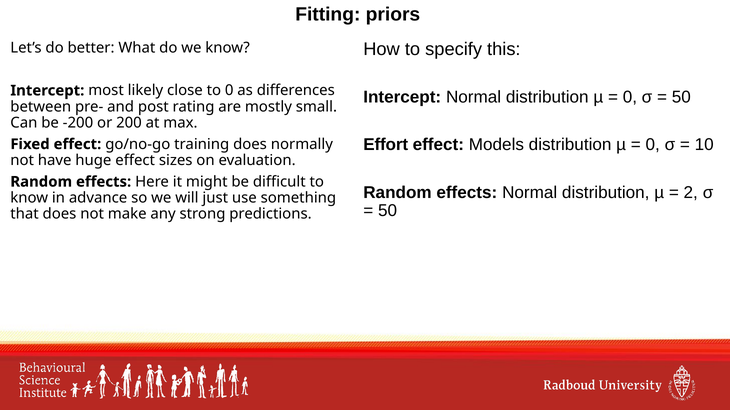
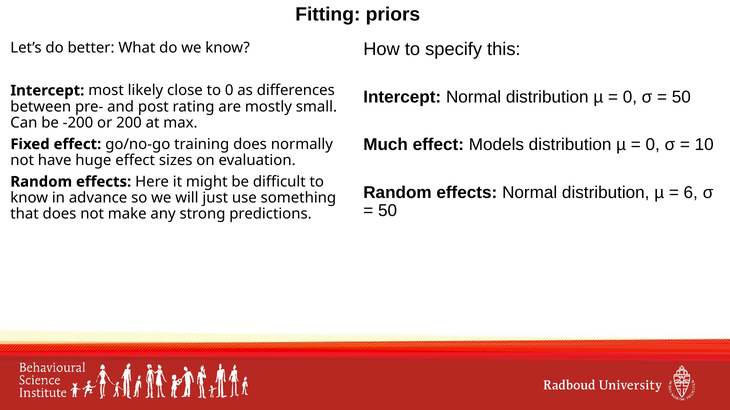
Effort: Effort -> Much
2: 2 -> 6
